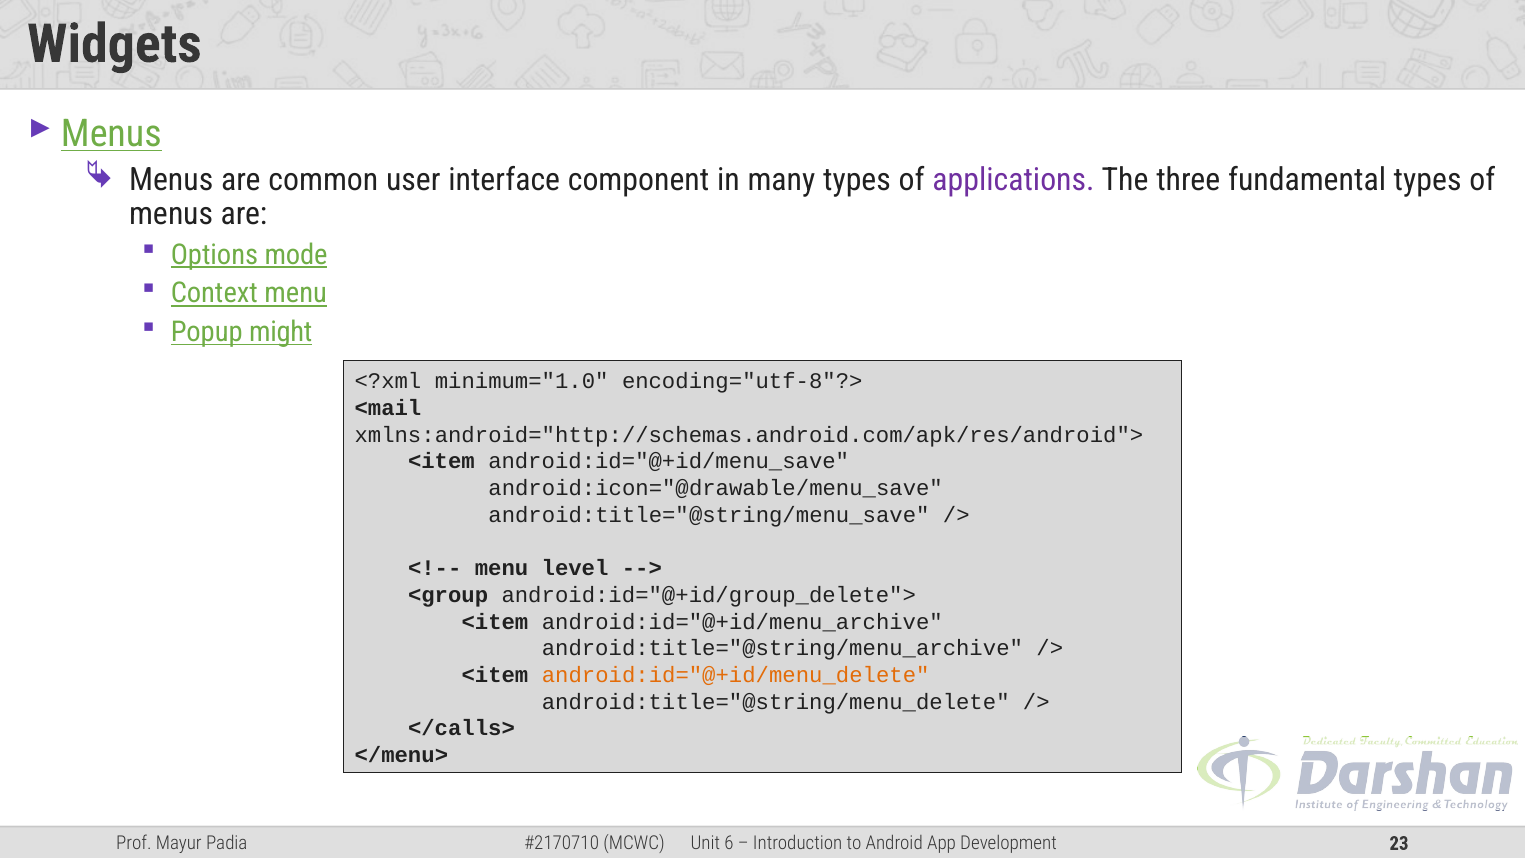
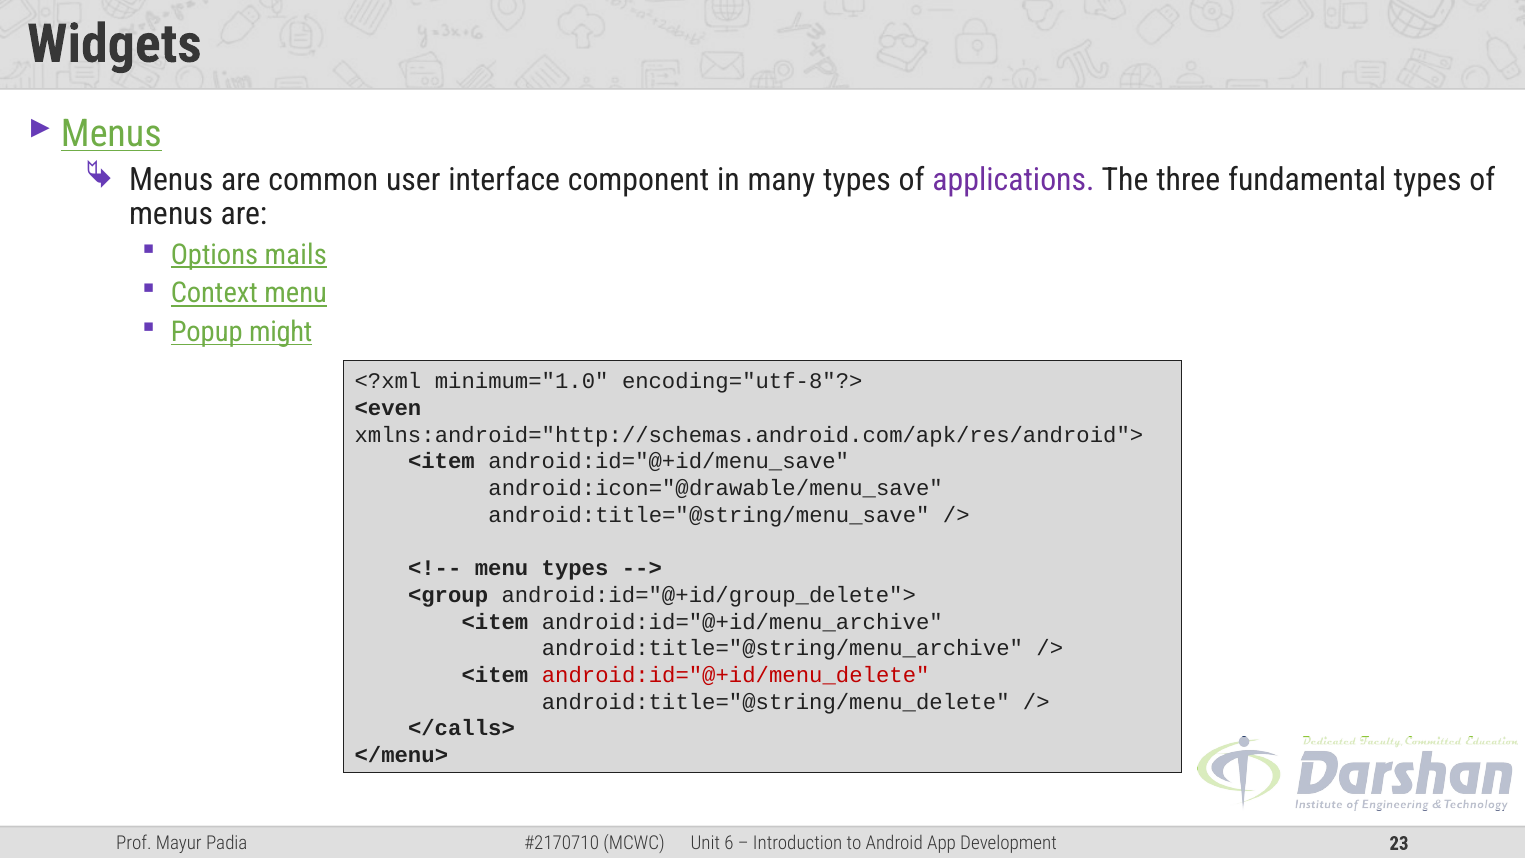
mode: mode -> mails
<mail: <mail -> <even
menu level: level -> types
android:id="@+id/menu_delete colour: orange -> red
